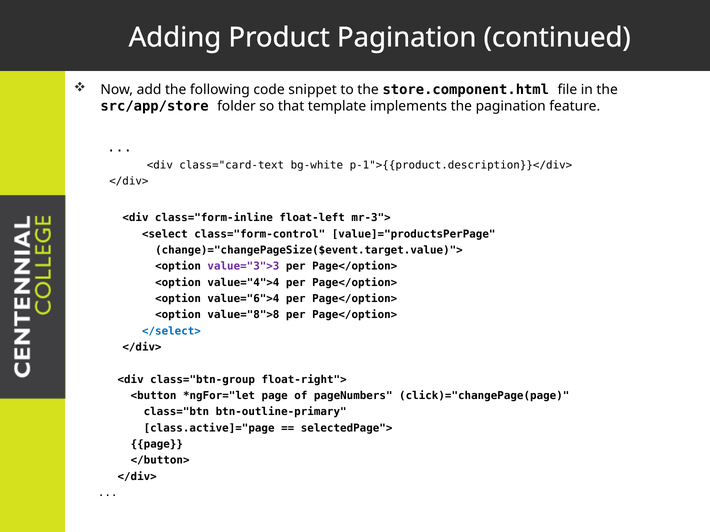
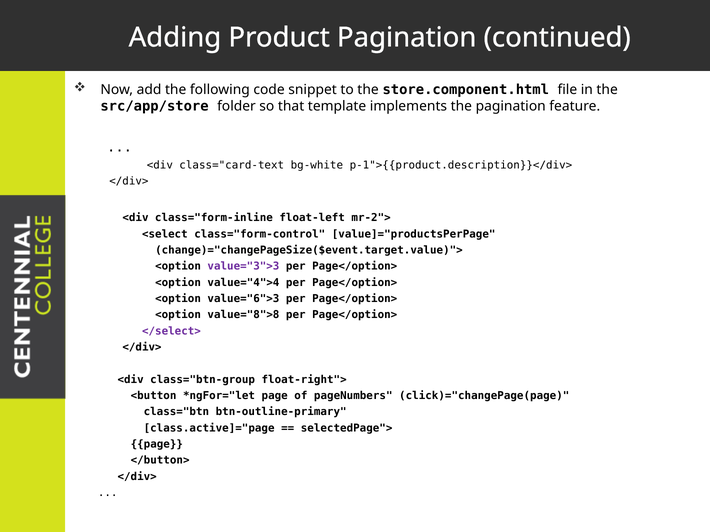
mr-3">: mr-3"> -> mr-2">
value="6">4: value="6">4 -> value="6">3
</select> colour: blue -> purple
